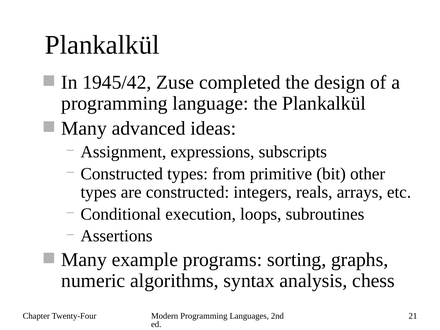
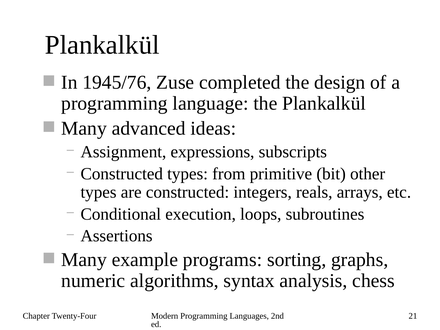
1945/42: 1945/42 -> 1945/76
